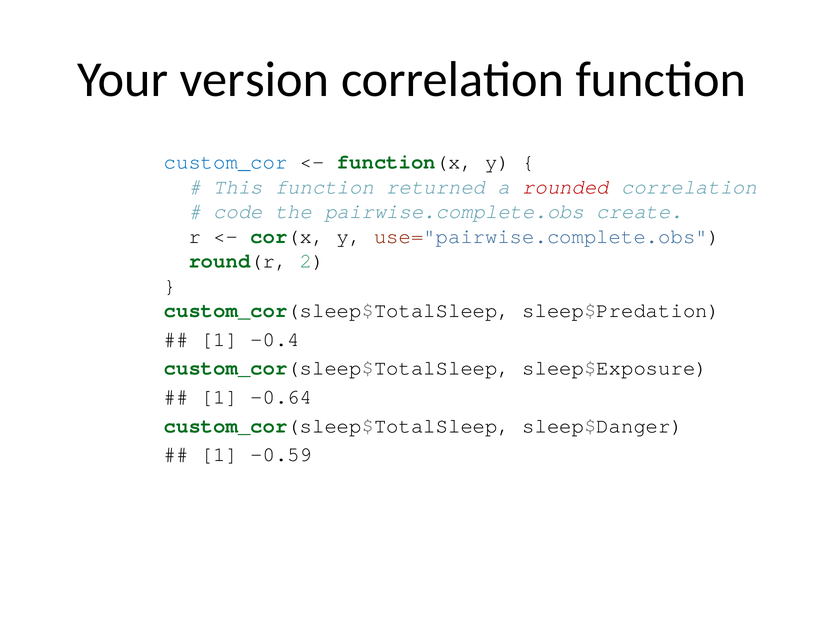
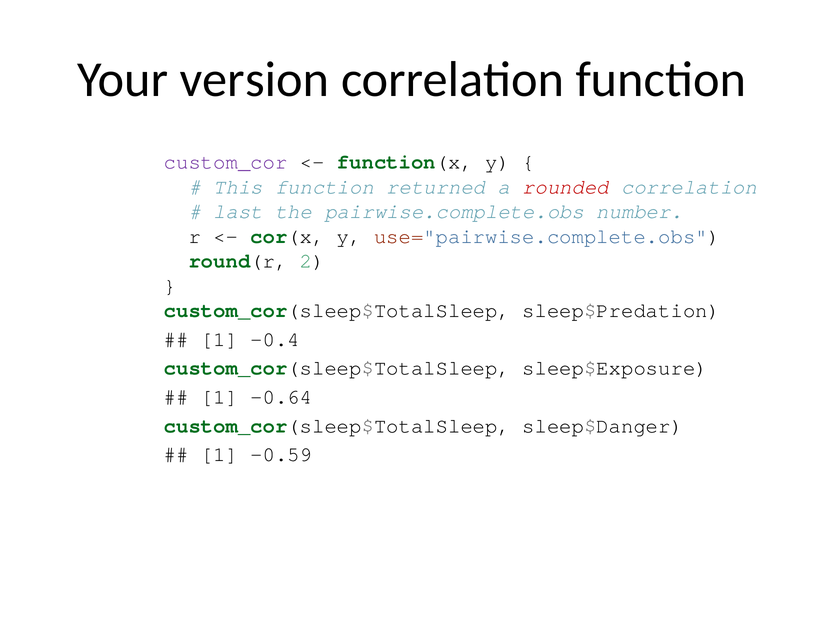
custom_cor colour: blue -> purple
code: code -> last
create: create -> number
